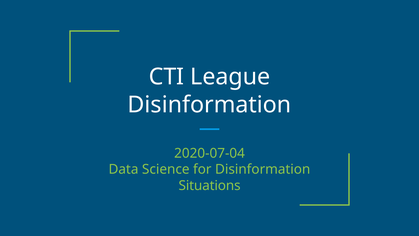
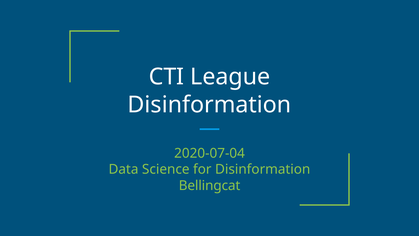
Situations: Situations -> Bellingcat
